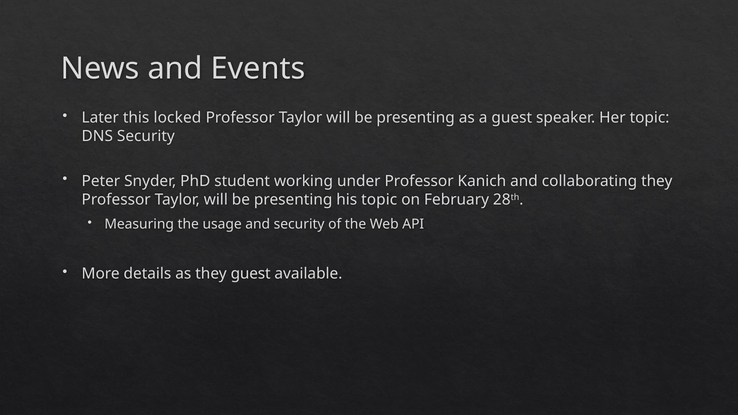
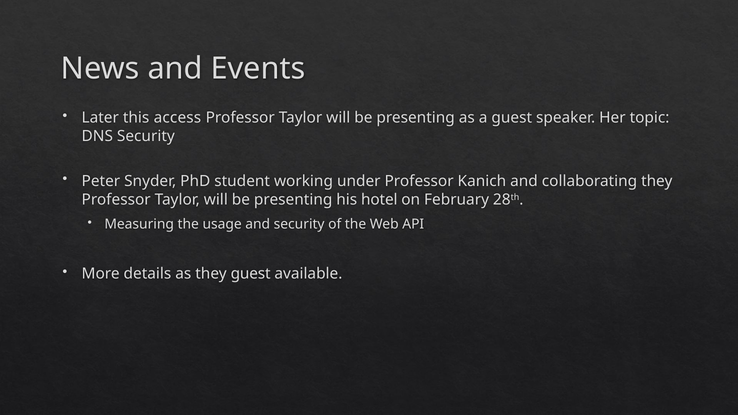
locked: locked -> access
his topic: topic -> hotel
